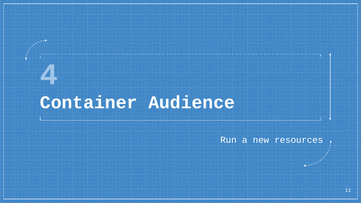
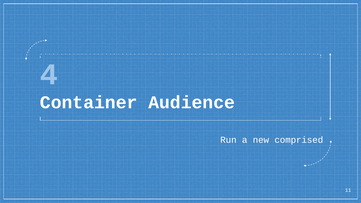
resources: resources -> comprised
